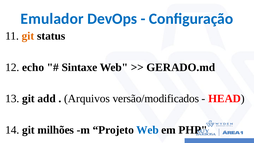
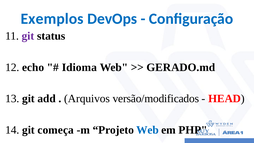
Emulador: Emulador -> Exemplos
git at (28, 36) colour: orange -> purple
Sintaxe: Sintaxe -> Idioma
milhões: milhões -> começa
